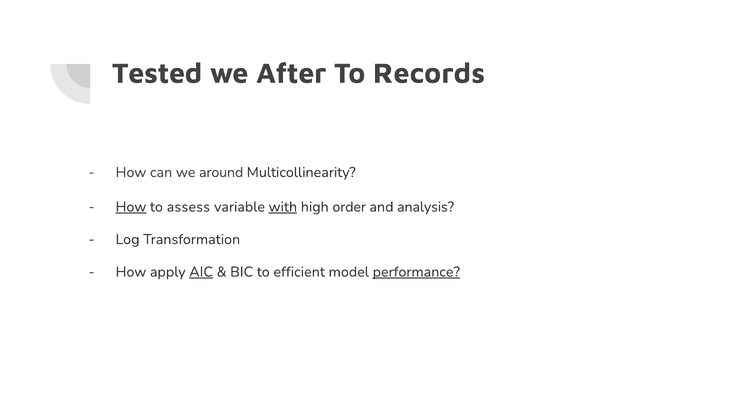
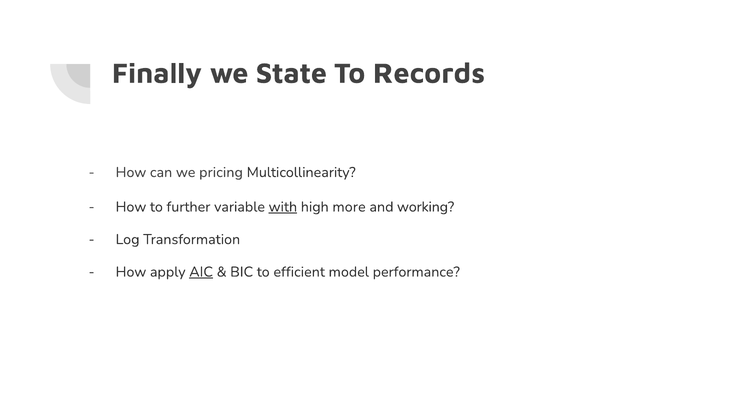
Tested: Tested -> Finally
After: After -> State
around: around -> pricing
How at (131, 207) underline: present -> none
assess: assess -> further
order: order -> more
analysis: analysis -> working
performance underline: present -> none
